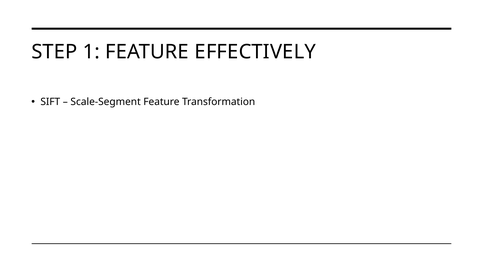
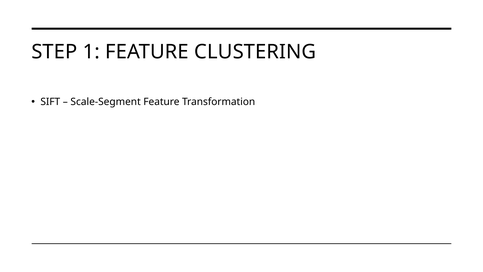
EFFECTIVELY: EFFECTIVELY -> CLUSTERING
